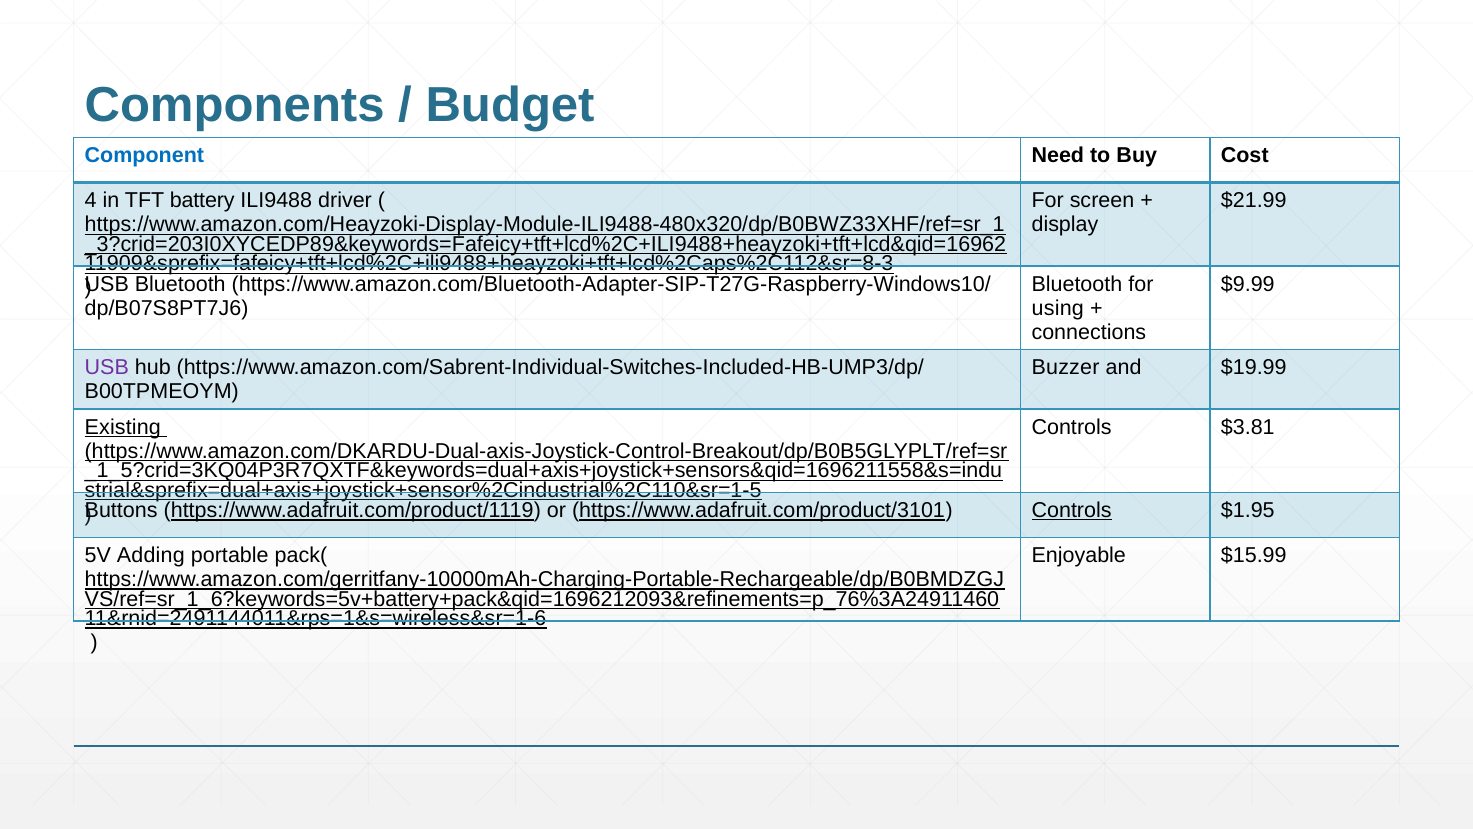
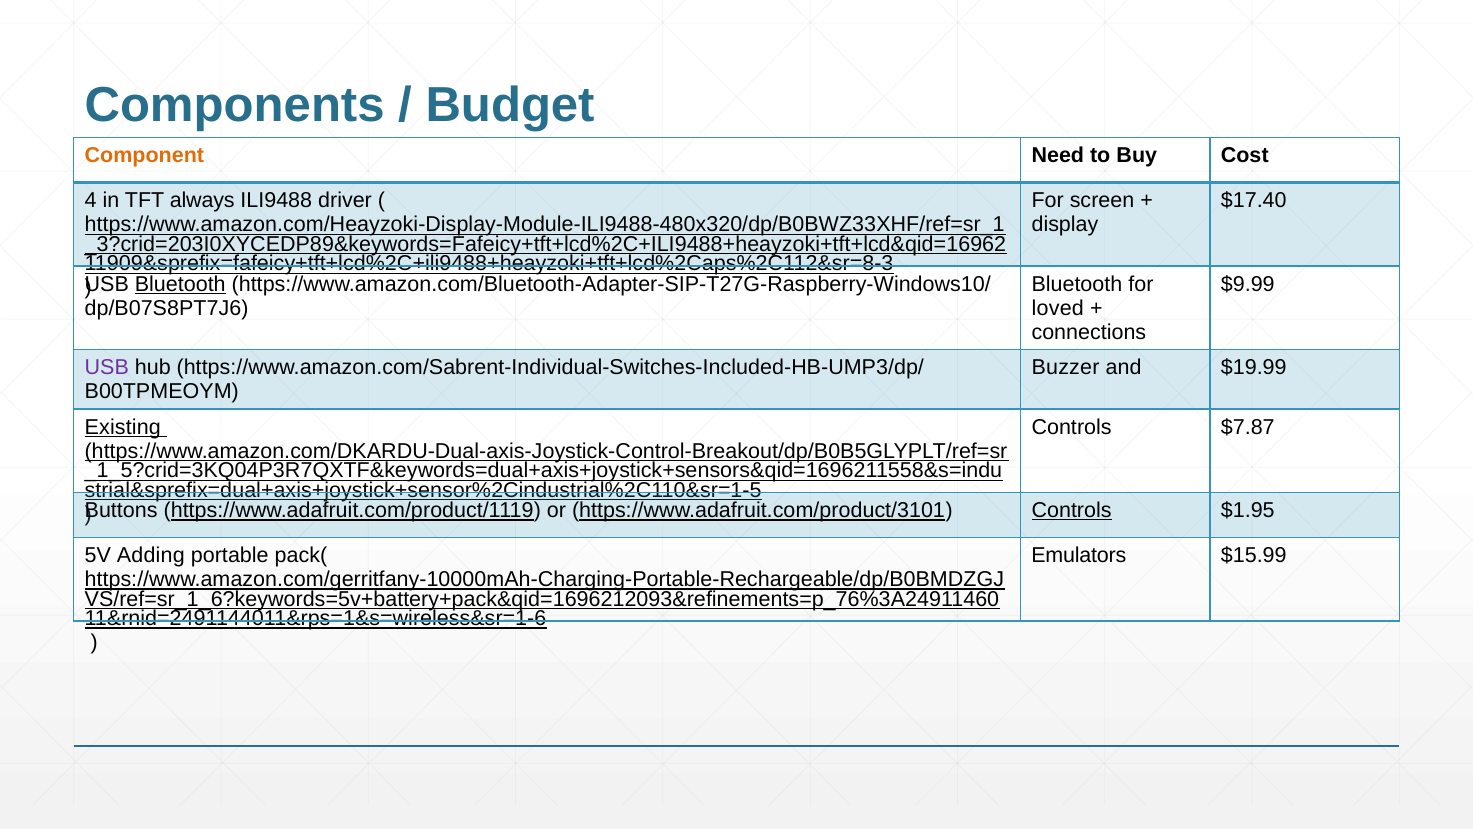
Component colour: blue -> orange
battery: battery -> always
$21.99: $21.99 -> $17.40
Bluetooth at (180, 284) underline: none -> present
using: using -> loved
$3.81: $3.81 -> $7.87
Enjoyable: Enjoyable -> Emulators
